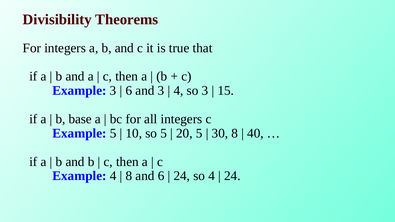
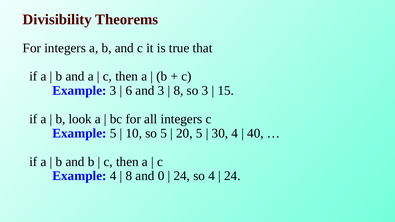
4 at (178, 91): 4 -> 8
base: base -> look
30 8: 8 -> 4
and 6: 6 -> 0
